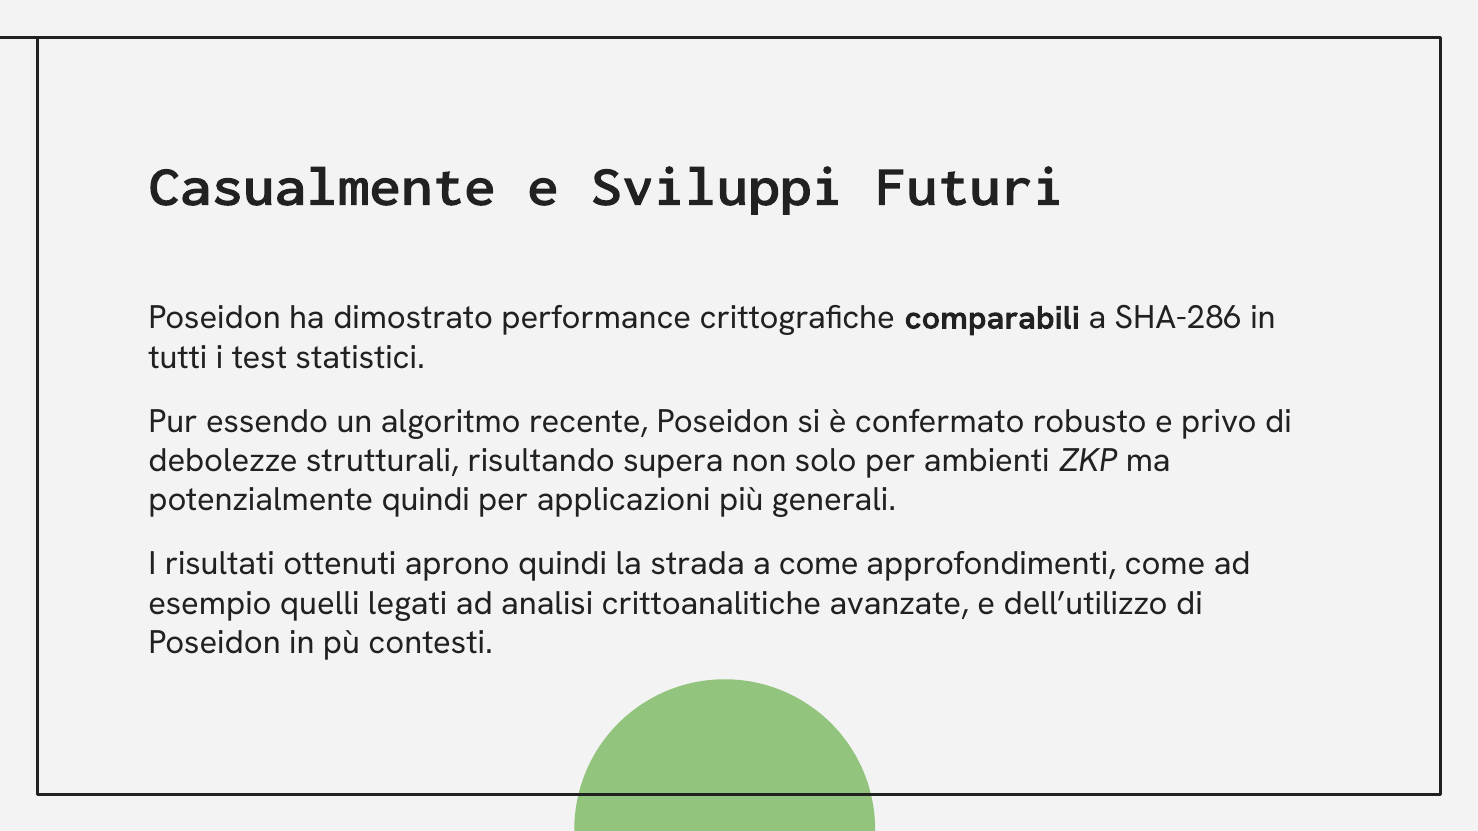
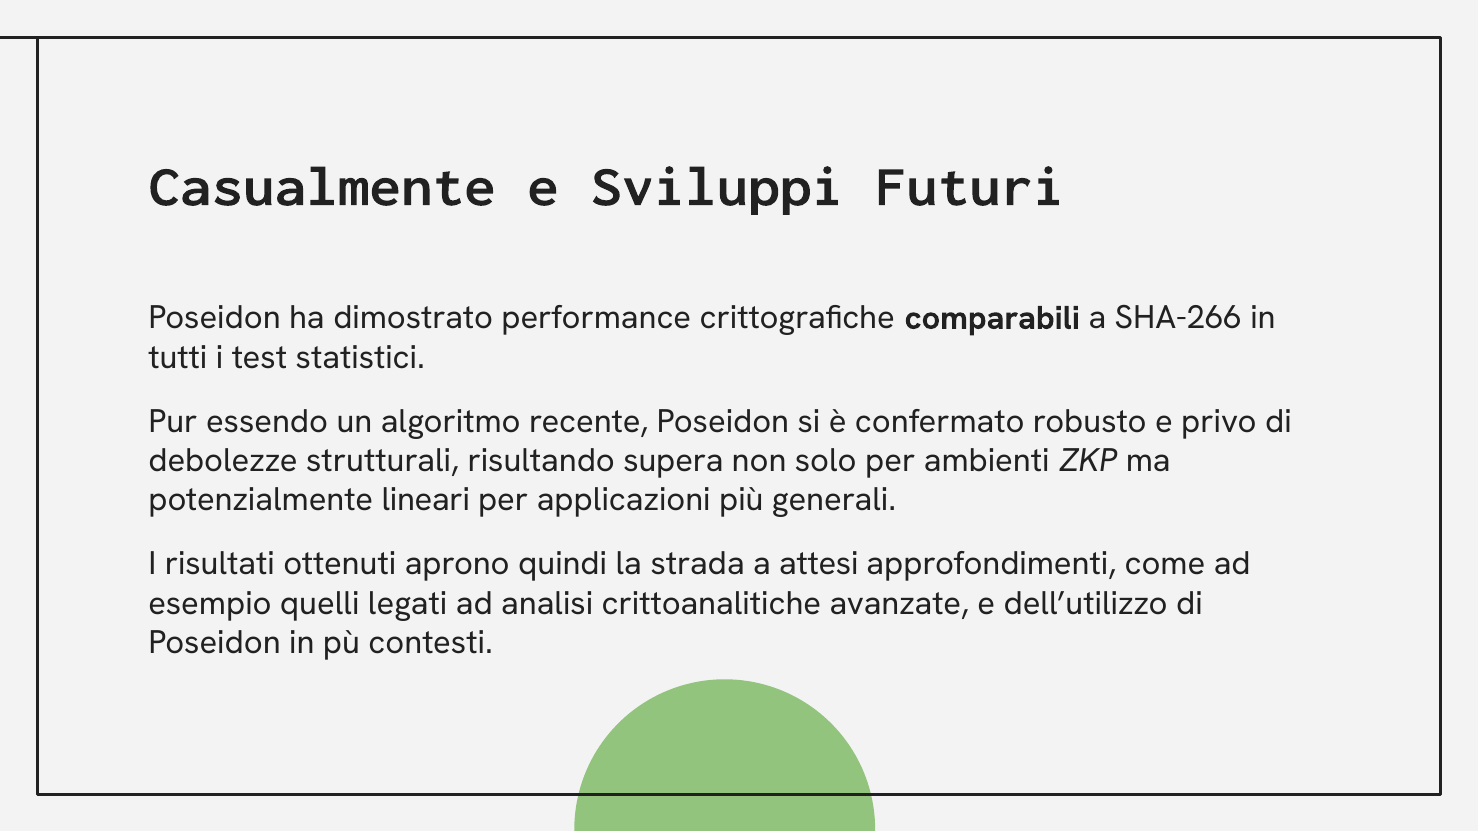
SHA-286: SHA-286 -> SHA-266
potenzialmente quindi: quindi -> lineari
a come: come -> attesi
